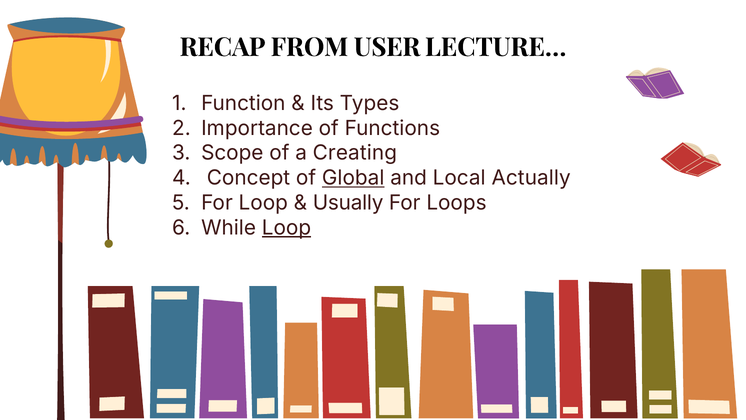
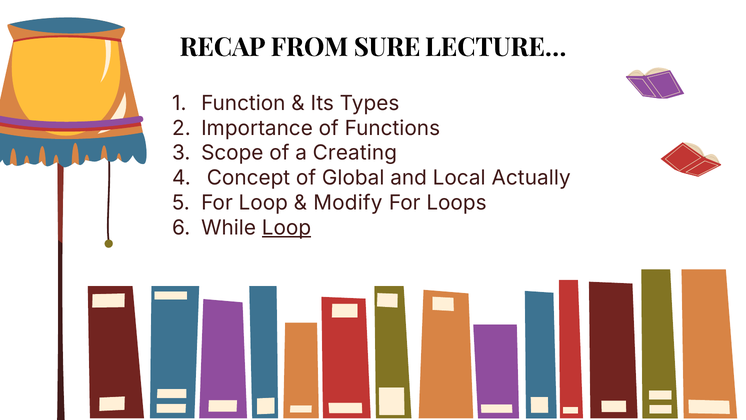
USER: USER -> SURE
Global underline: present -> none
Usually: Usually -> Modify
